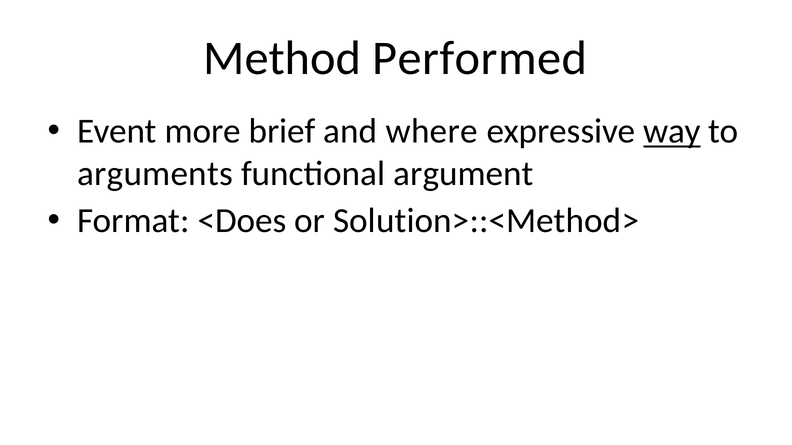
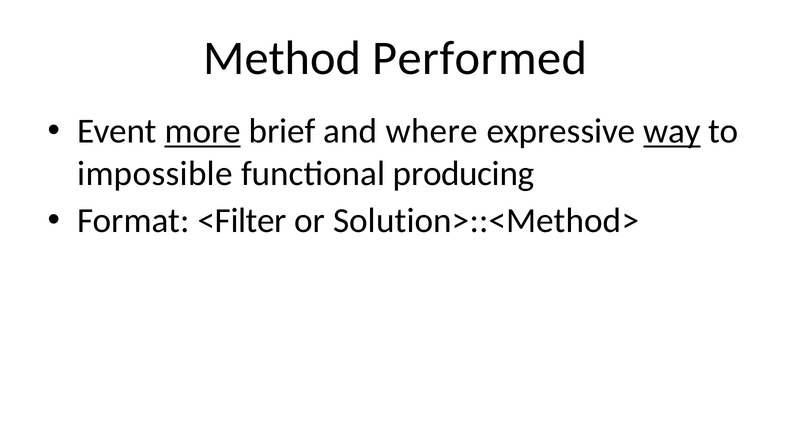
more underline: none -> present
arguments: arguments -> impossible
argument: argument -> producing
<Does: <Does -> <Filter
